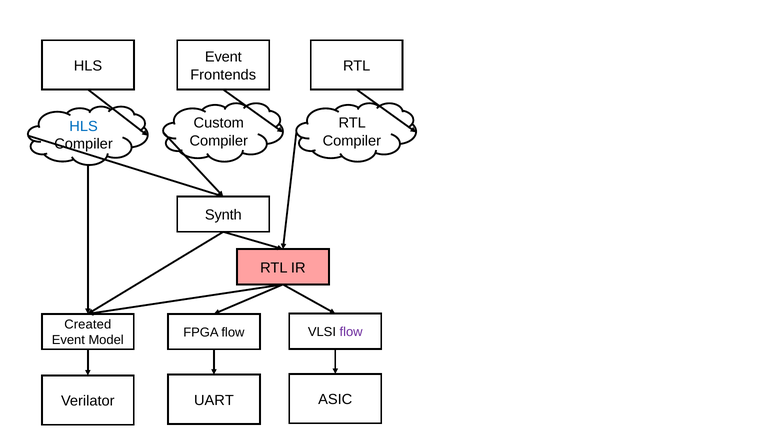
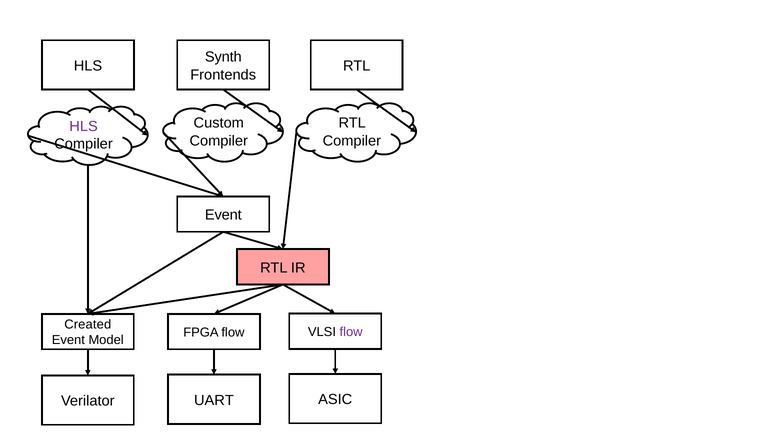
Event at (223, 57): Event -> Synth
HLS at (84, 127) colour: blue -> purple
Synth at (223, 216): Synth -> Event
